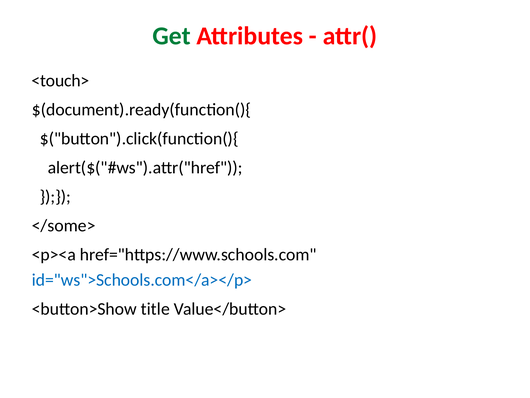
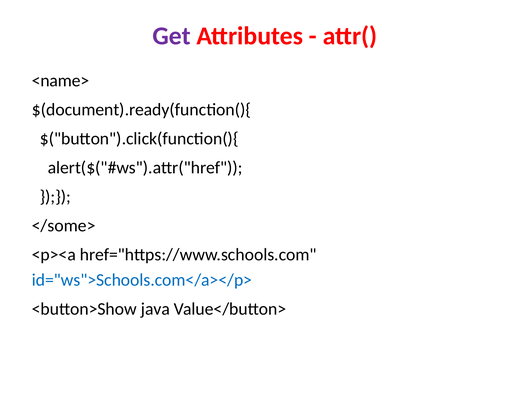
Get colour: green -> purple
<touch>: <touch> -> <name>
title: title -> java
